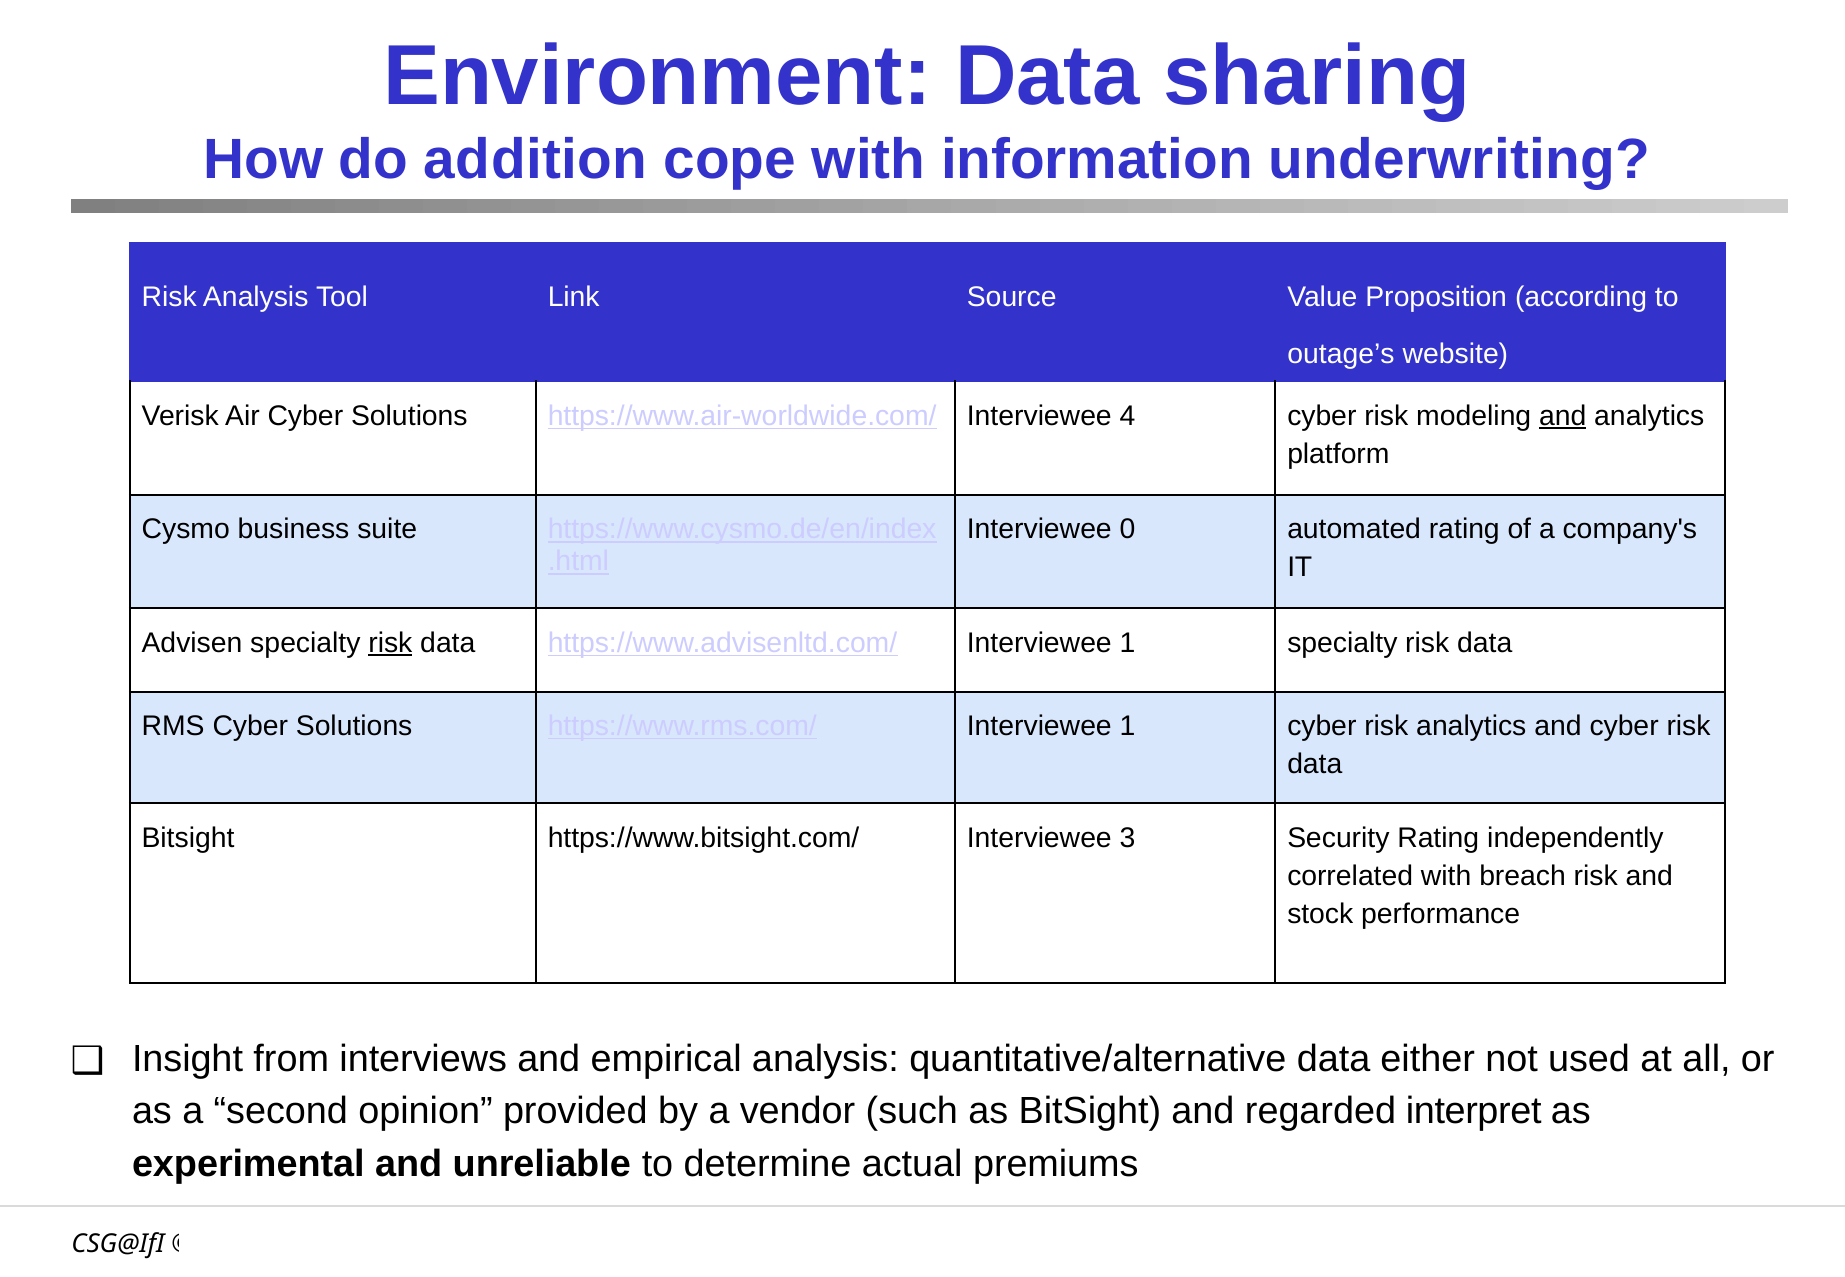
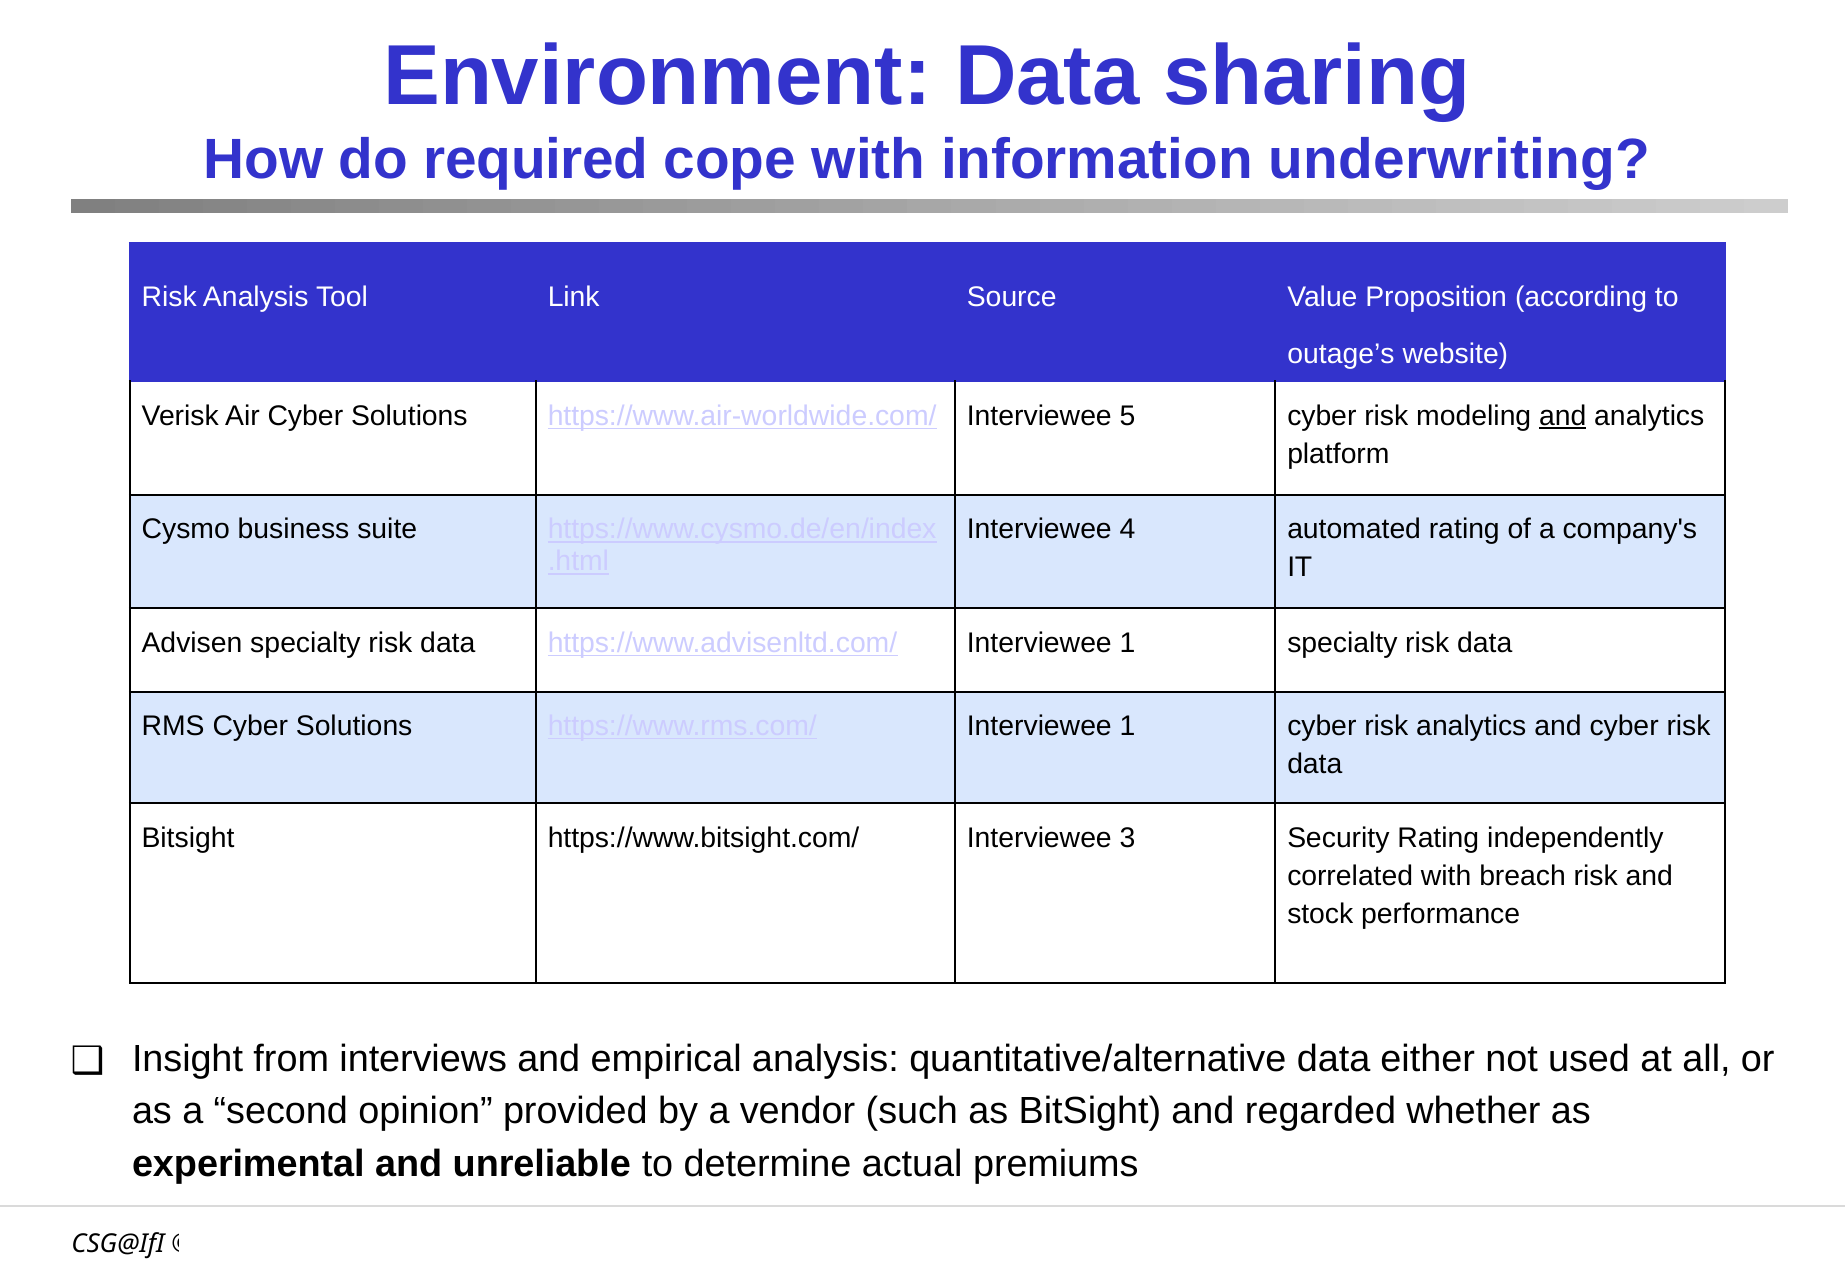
addition: addition -> required
4: 4 -> 5
0: 0 -> 4
risk at (390, 643) underline: present -> none
interpret: interpret -> whether
